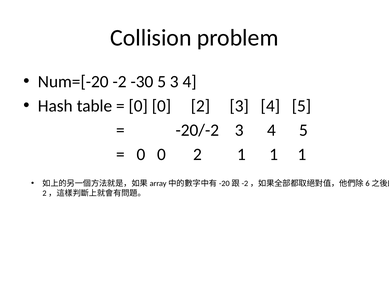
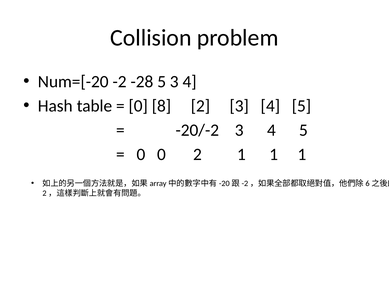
-30: -30 -> -28
0 at (162, 106): 0 -> 8
